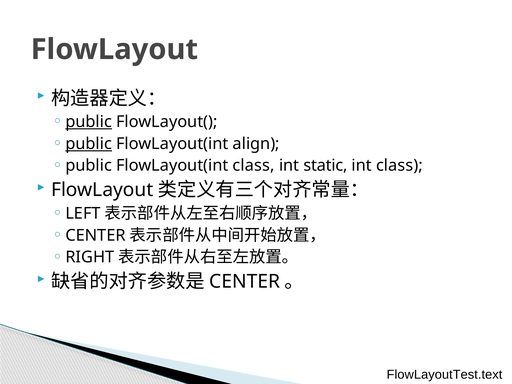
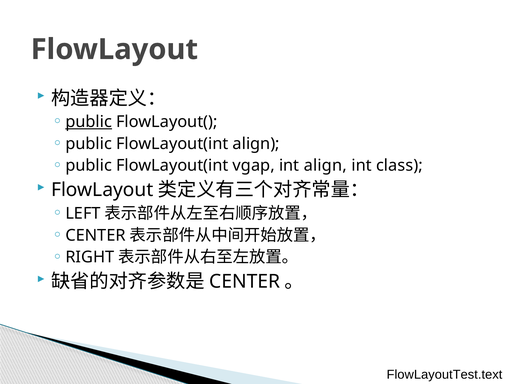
public at (89, 144) underline: present -> none
FlowLayout(int class: class -> vgap
int static: static -> align
